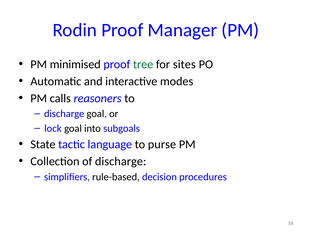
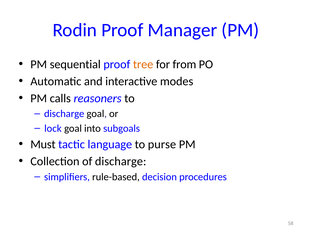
minimised: minimised -> sequential
tree colour: green -> orange
sites: sites -> from
State: State -> Must
